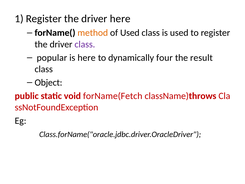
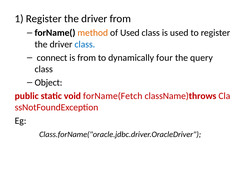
driver here: here -> from
class at (85, 44) colour: purple -> blue
popular: popular -> connect
is here: here -> from
result: result -> query
